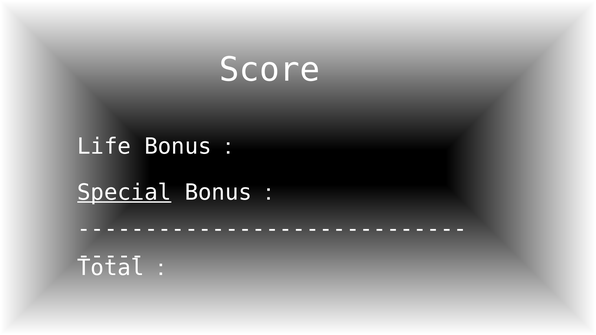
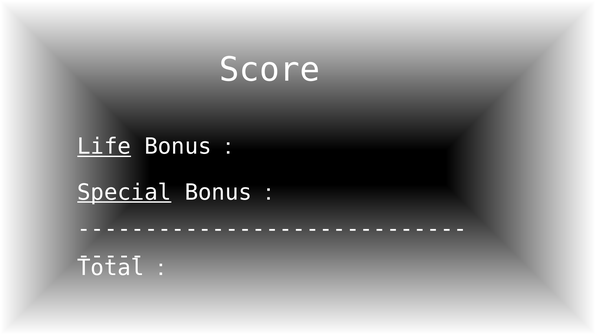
Life underline: none -> present
